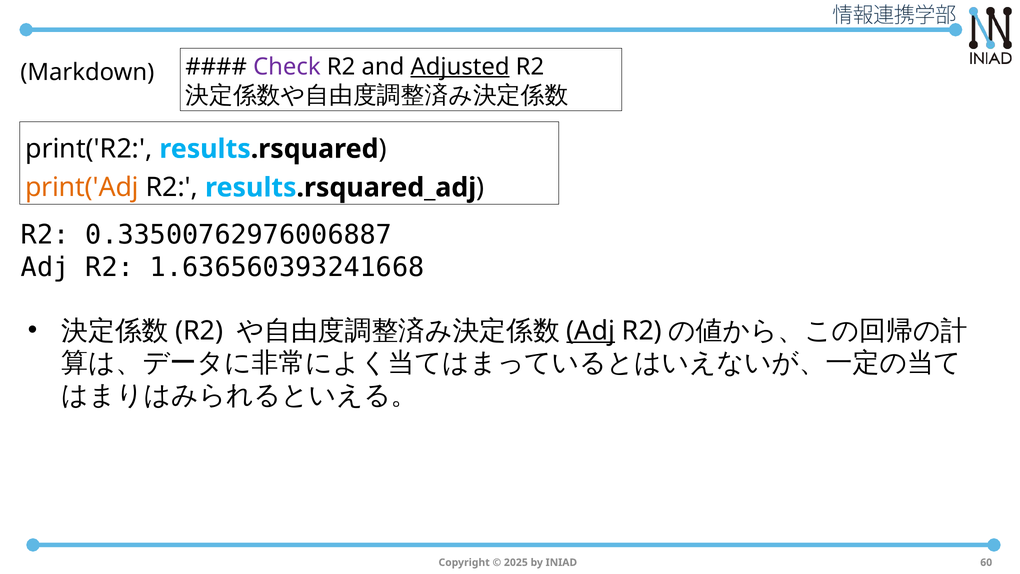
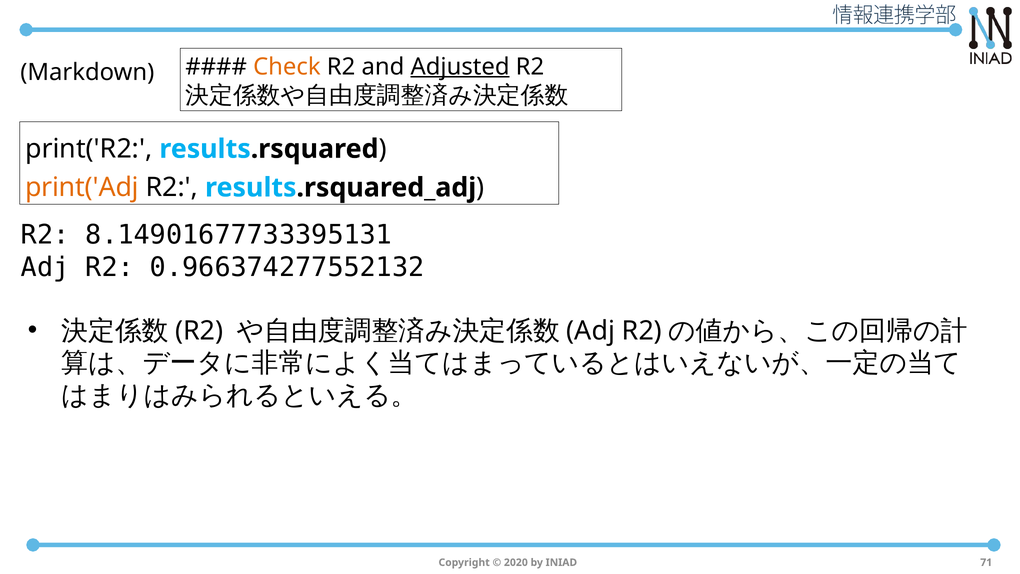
Check colour: purple -> orange
0.33500762976006887: 0.33500762976006887 -> 8.14901677733395131
1.636560393241668: 1.636560393241668 -> 0.966374277552132
Adj at (591, 331) underline: present -> none
2025: 2025 -> 2020
60: 60 -> 71
